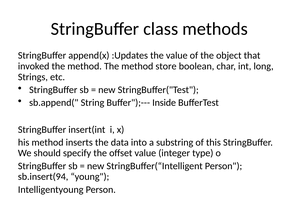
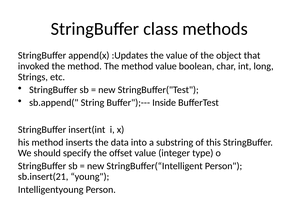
method store: store -> value
sb.insert(94: sb.insert(94 -> sb.insert(21
